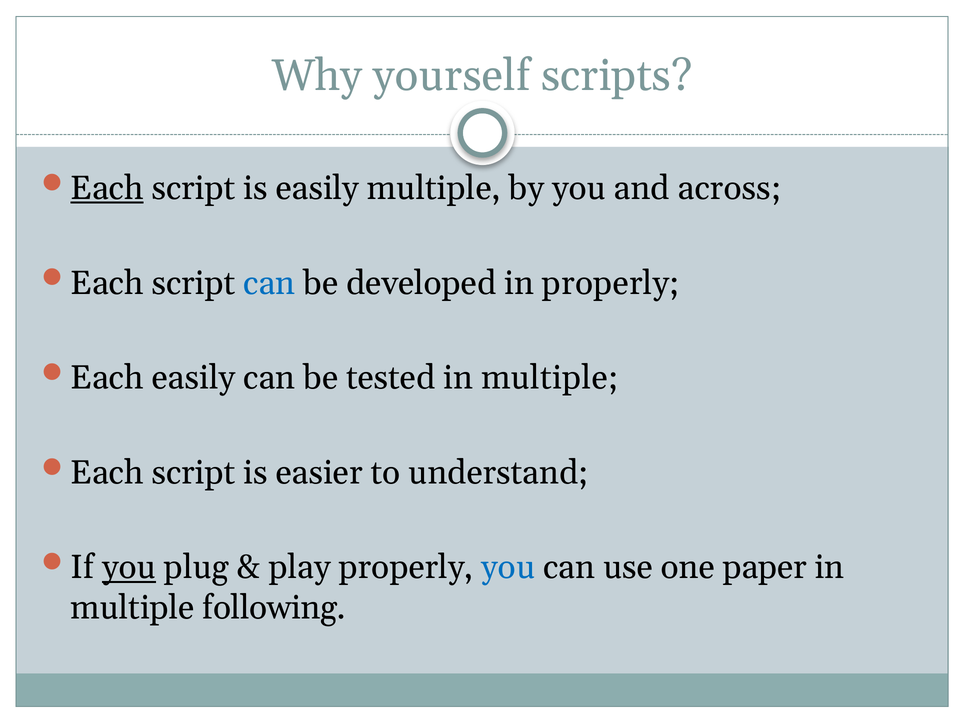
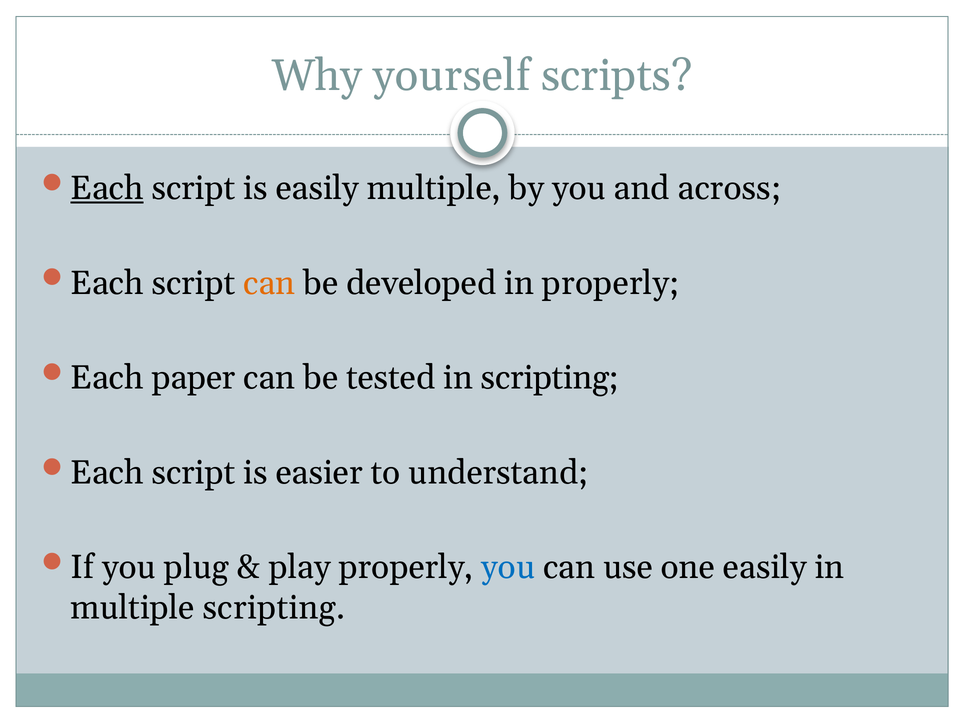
can at (269, 283) colour: blue -> orange
Each easily: easily -> paper
tested in multiple: multiple -> scripting
you at (129, 568) underline: present -> none
one paper: paper -> easily
multiple following: following -> scripting
